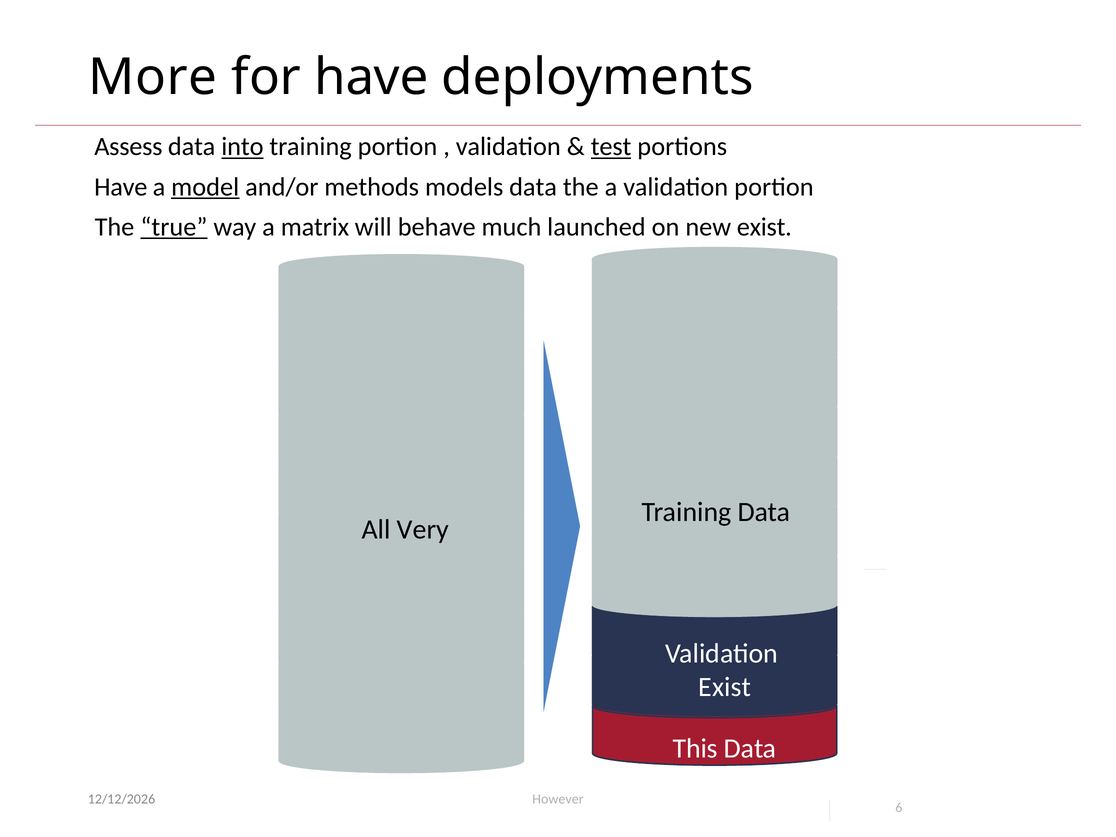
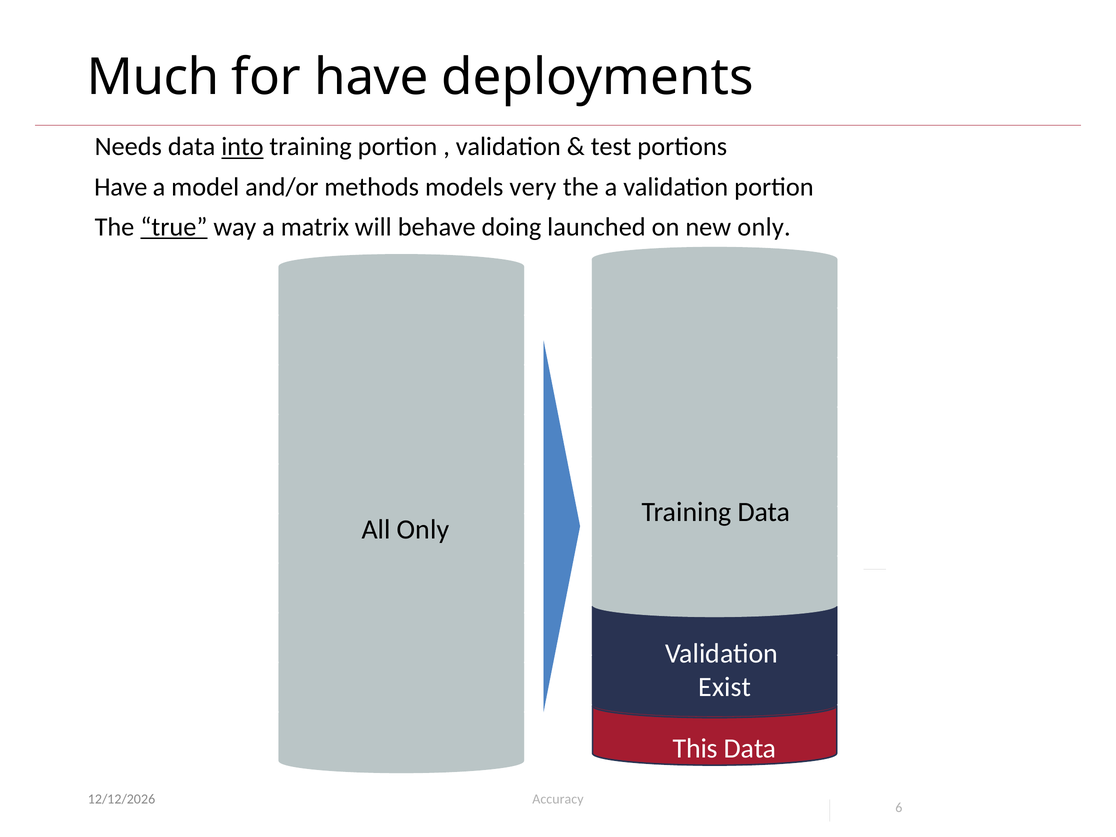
More: More -> Much
Assess: Assess -> Needs
test underline: present -> none
model underline: present -> none
models data: data -> very
much: much -> doing
new exist: exist -> only
All Very: Very -> Only
However: However -> Accuracy
